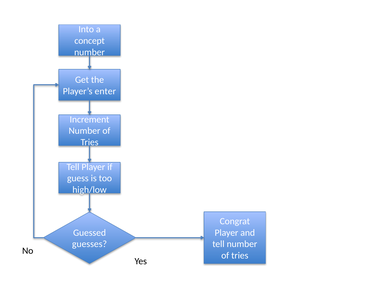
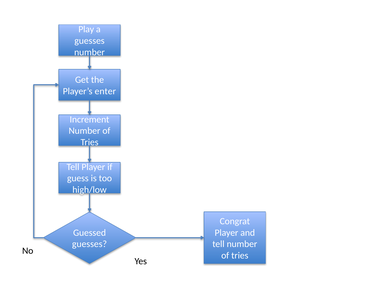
Into: Into -> Play
concept at (90, 41): concept -> guesses
